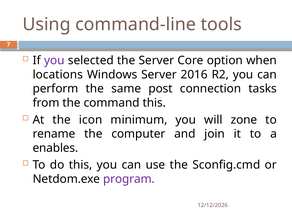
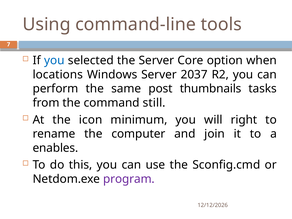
you at (54, 60) colour: purple -> blue
2016: 2016 -> 2037
connection: connection -> thumbnails
command this: this -> still
zone: zone -> right
